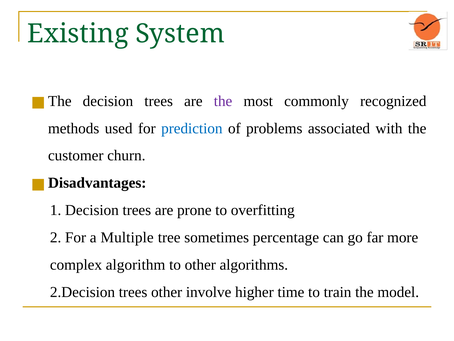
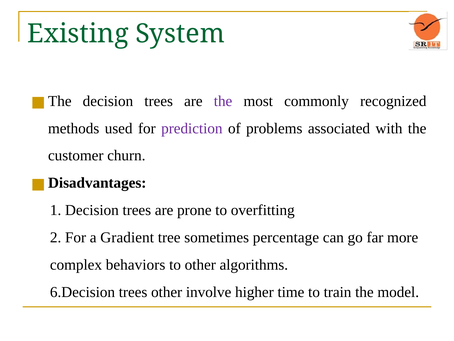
prediction colour: blue -> purple
Multiple: Multiple -> Gradient
algorithm: algorithm -> behaviors
2.Decision: 2.Decision -> 6.Decision
